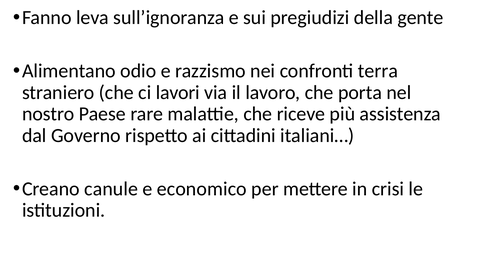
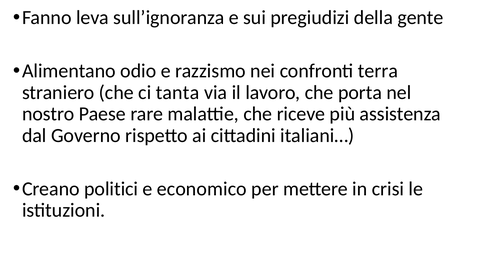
lavori: lavori -> tanta
canule: canule -> politici
